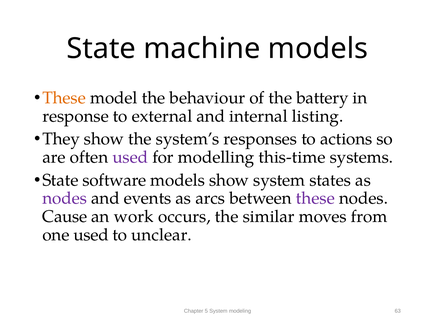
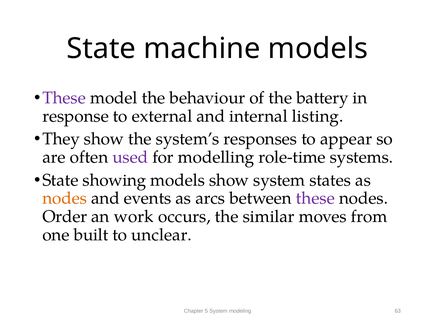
These at (64, 98) colour: orange -> purple
actions: actions -> appear
this-time: this-time -> role-time
software: software -> showing
nodes at (65, 199) colour: purple -> orange
Cause: Cause -> Order
one used: used -> built
